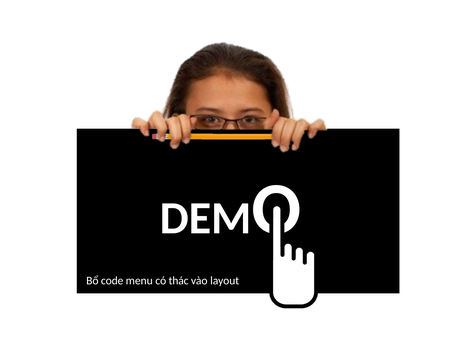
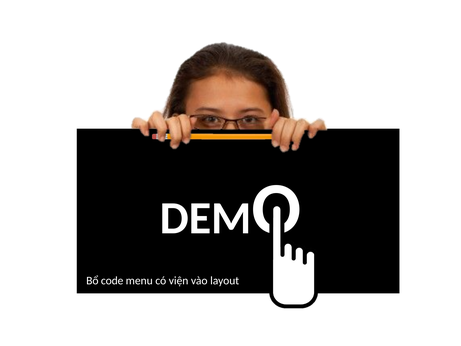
thác: thác -> viện
